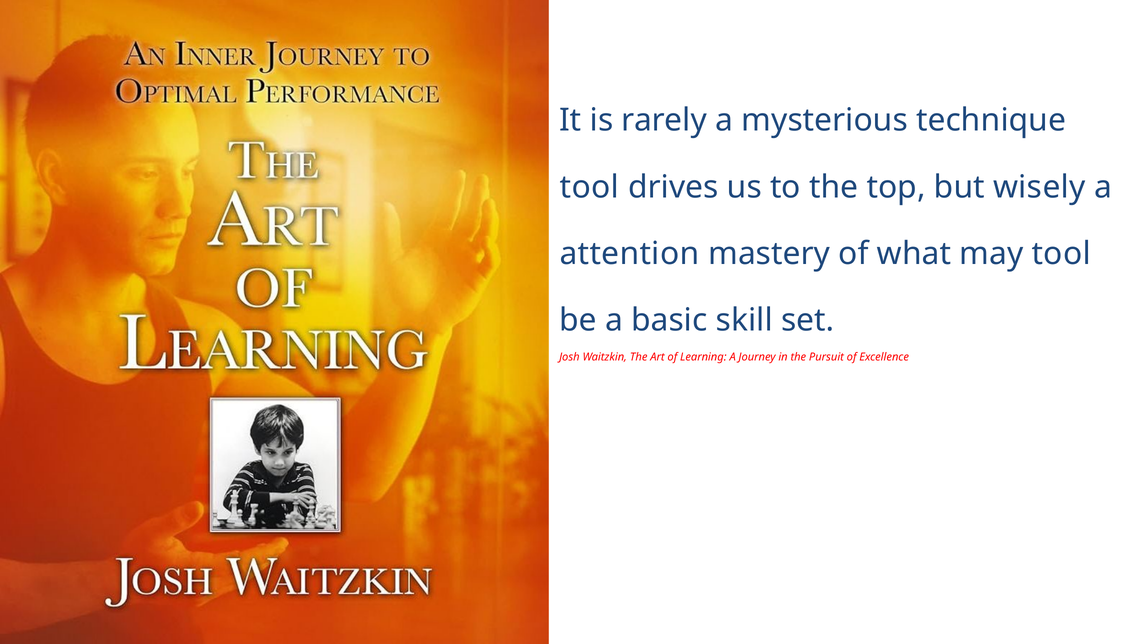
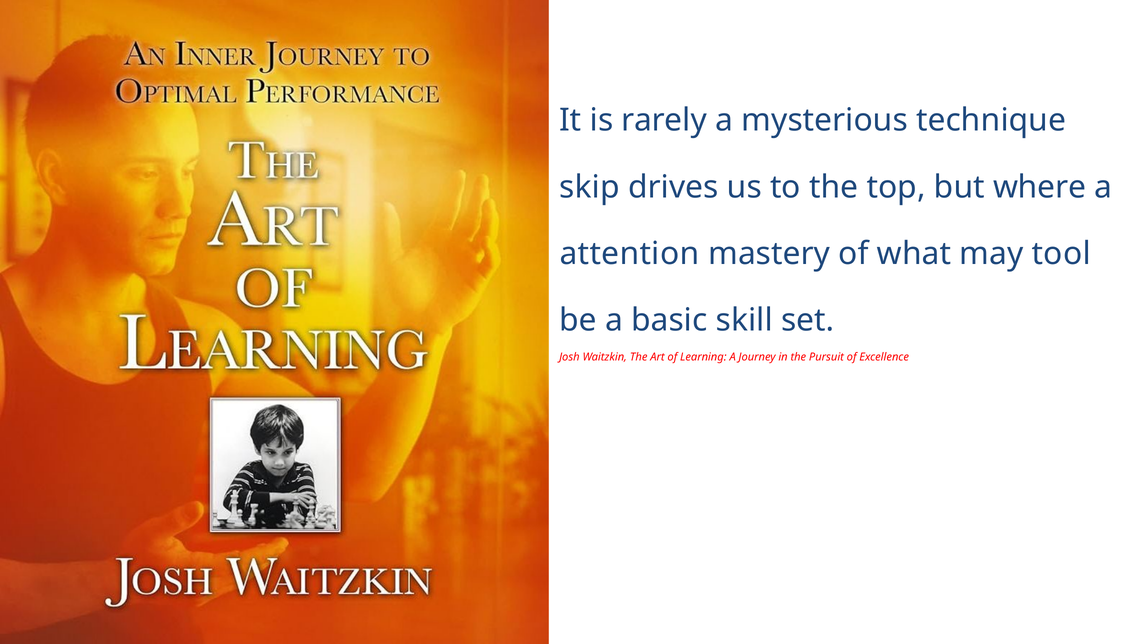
tool at (589, 187): tool -> skip
wisely: wisely -> where
